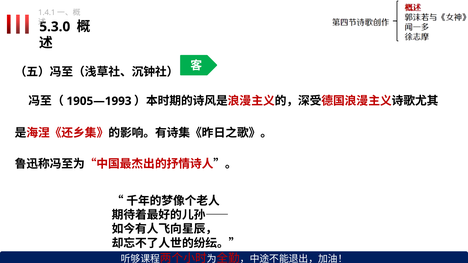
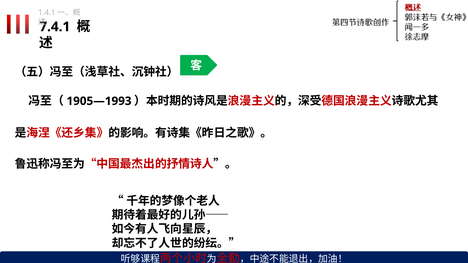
5.3.0: 5.3.0 -> 7.4.1
